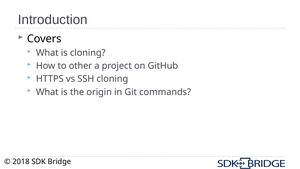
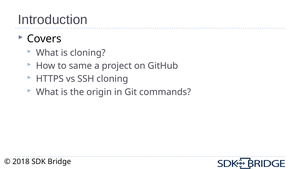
other: other -> same
